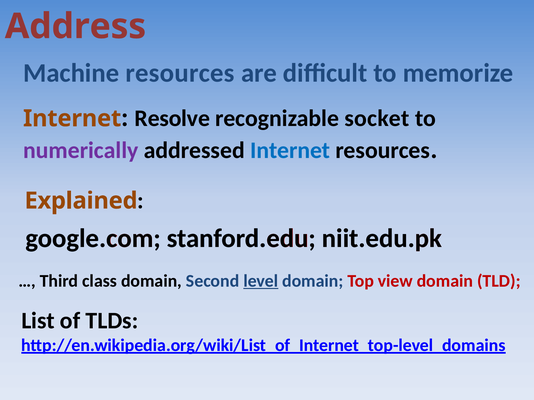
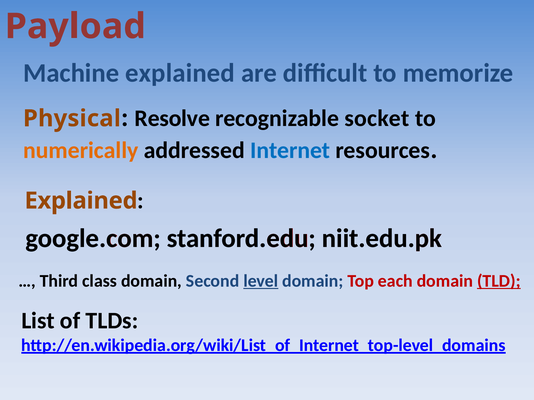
Address: Address -> Payload
Machine resources: resources -> explained
Internet at (72, 119): Internet -> Physical
numerically colour: purple -> orange
view: view -> each
TLD underline: none -> present
